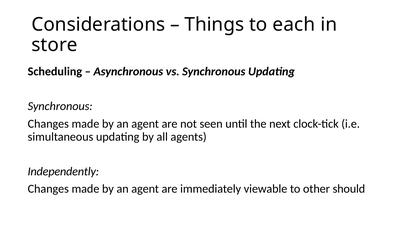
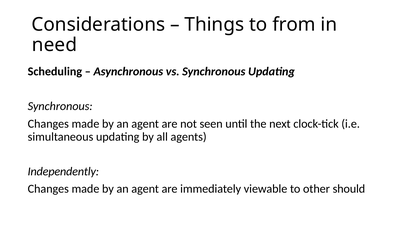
each: each -> from
store: store -> need
